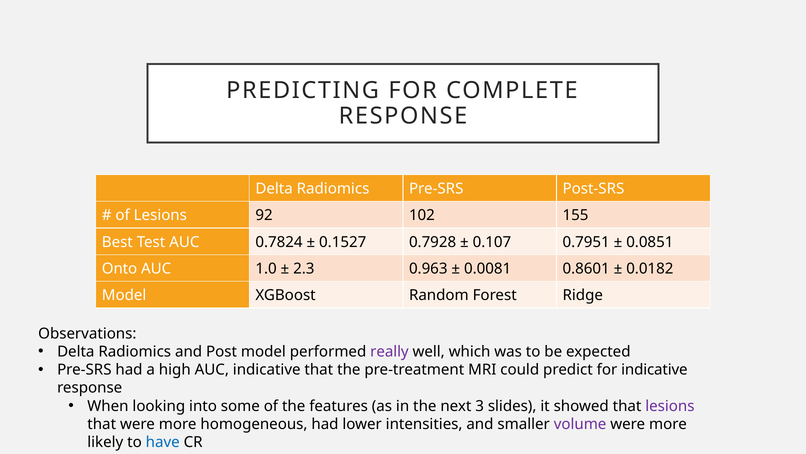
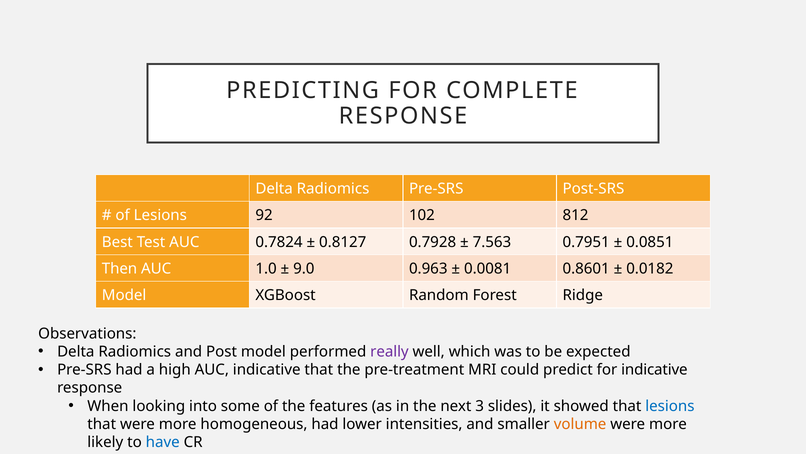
155: 155 -> 812
0.1527: 0.1527 -> 0.8127
0.107: 0.107 -> 7.563
Onto: Onto -> Then
2.3: 2.3 -> 9.0
lesions at (670, 406) colour: purple -> blue
volume colour: purple -> orange
